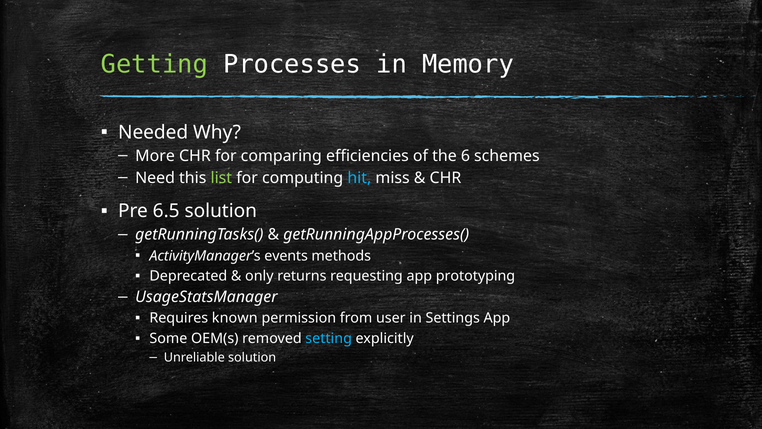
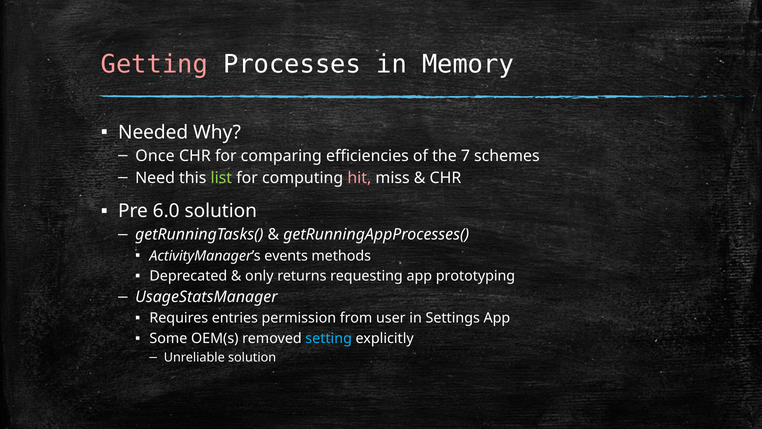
Getting colour: light green -> pink
More: More -> Once
6: 6 -> 7
hit colour: light blue -> pink
6.5: 6.5 -> 6.0
known: known -> entries
